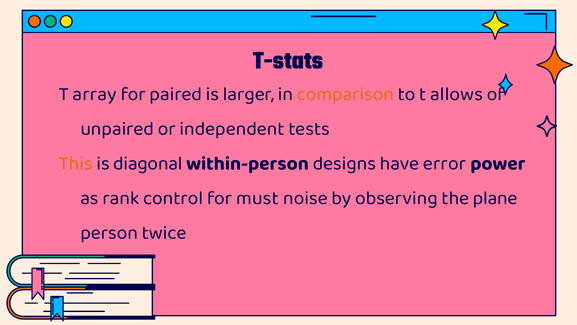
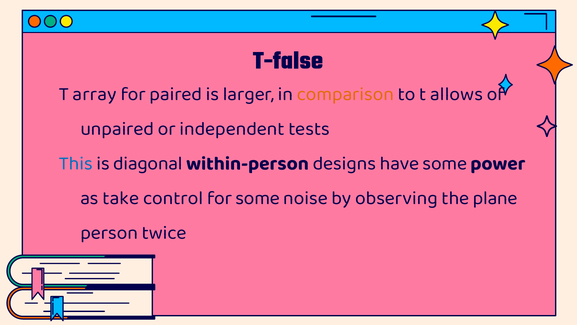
T-stats: T-stats -> T-false
This colour: orange -> blue
have error: error -> some
rank: rank -> take
for must: must -> some
